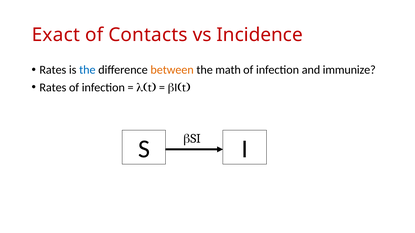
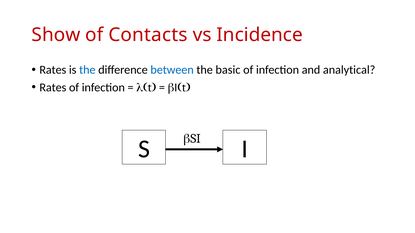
Exact: Exact -> Show
between colour: orange -> blue
math: math -> basic
immunize: immunize -> analytical
